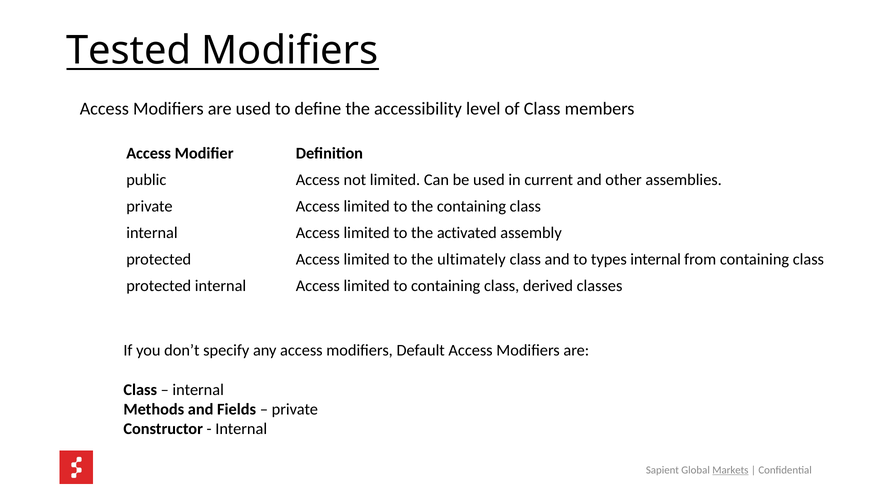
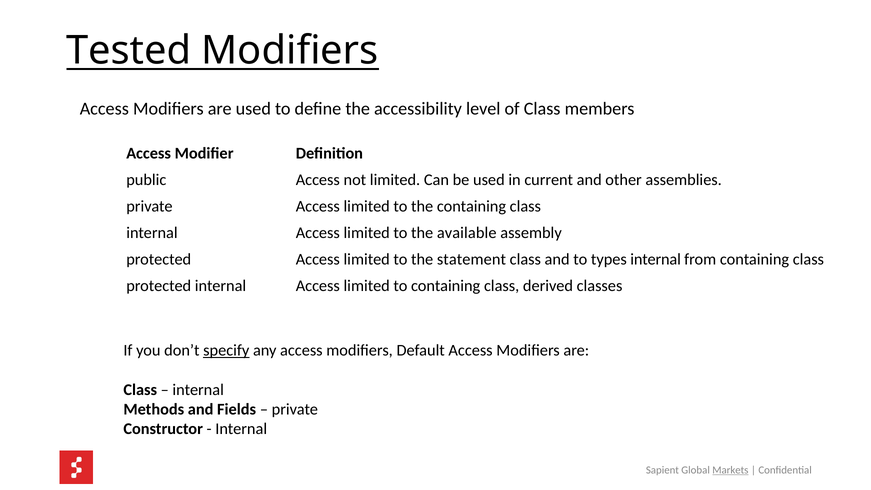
activated: activated -> available
ultimately: ultimately -> statement
specify underline: none -> present
